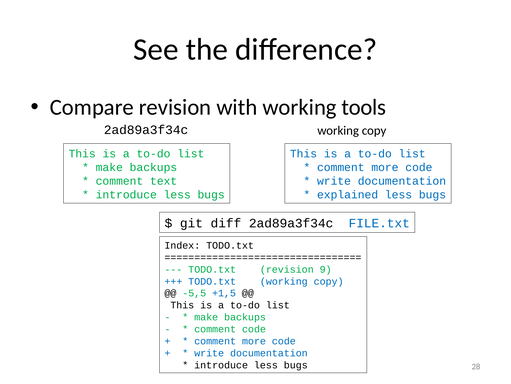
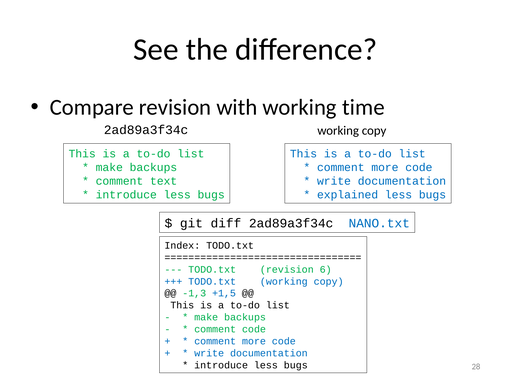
tools: tools -> time
FILE.txt: FILE.txt -> NANO.txt
9: 9 -> 6
-5,5: -5,5 -> -1,3
